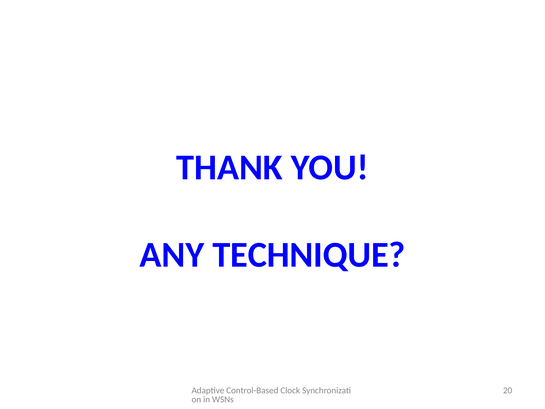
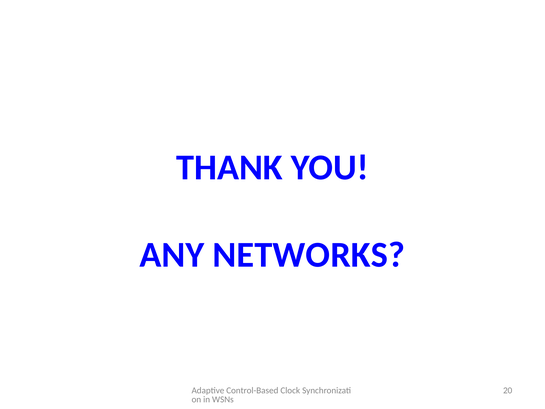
TECHNIQUE: TECHNIQUE -> NETWORKS
